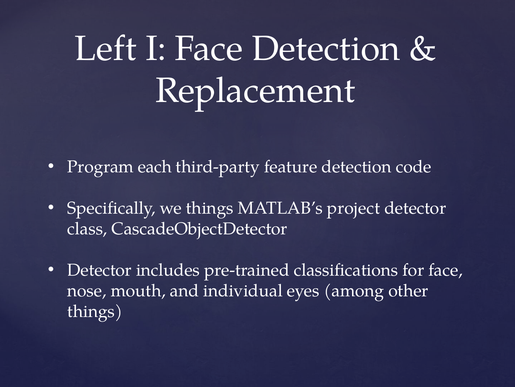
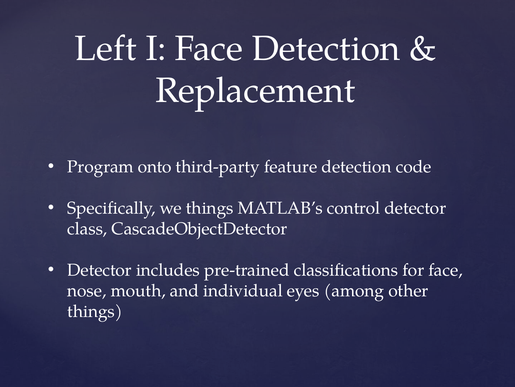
each: each -> onto
project: project -> control
